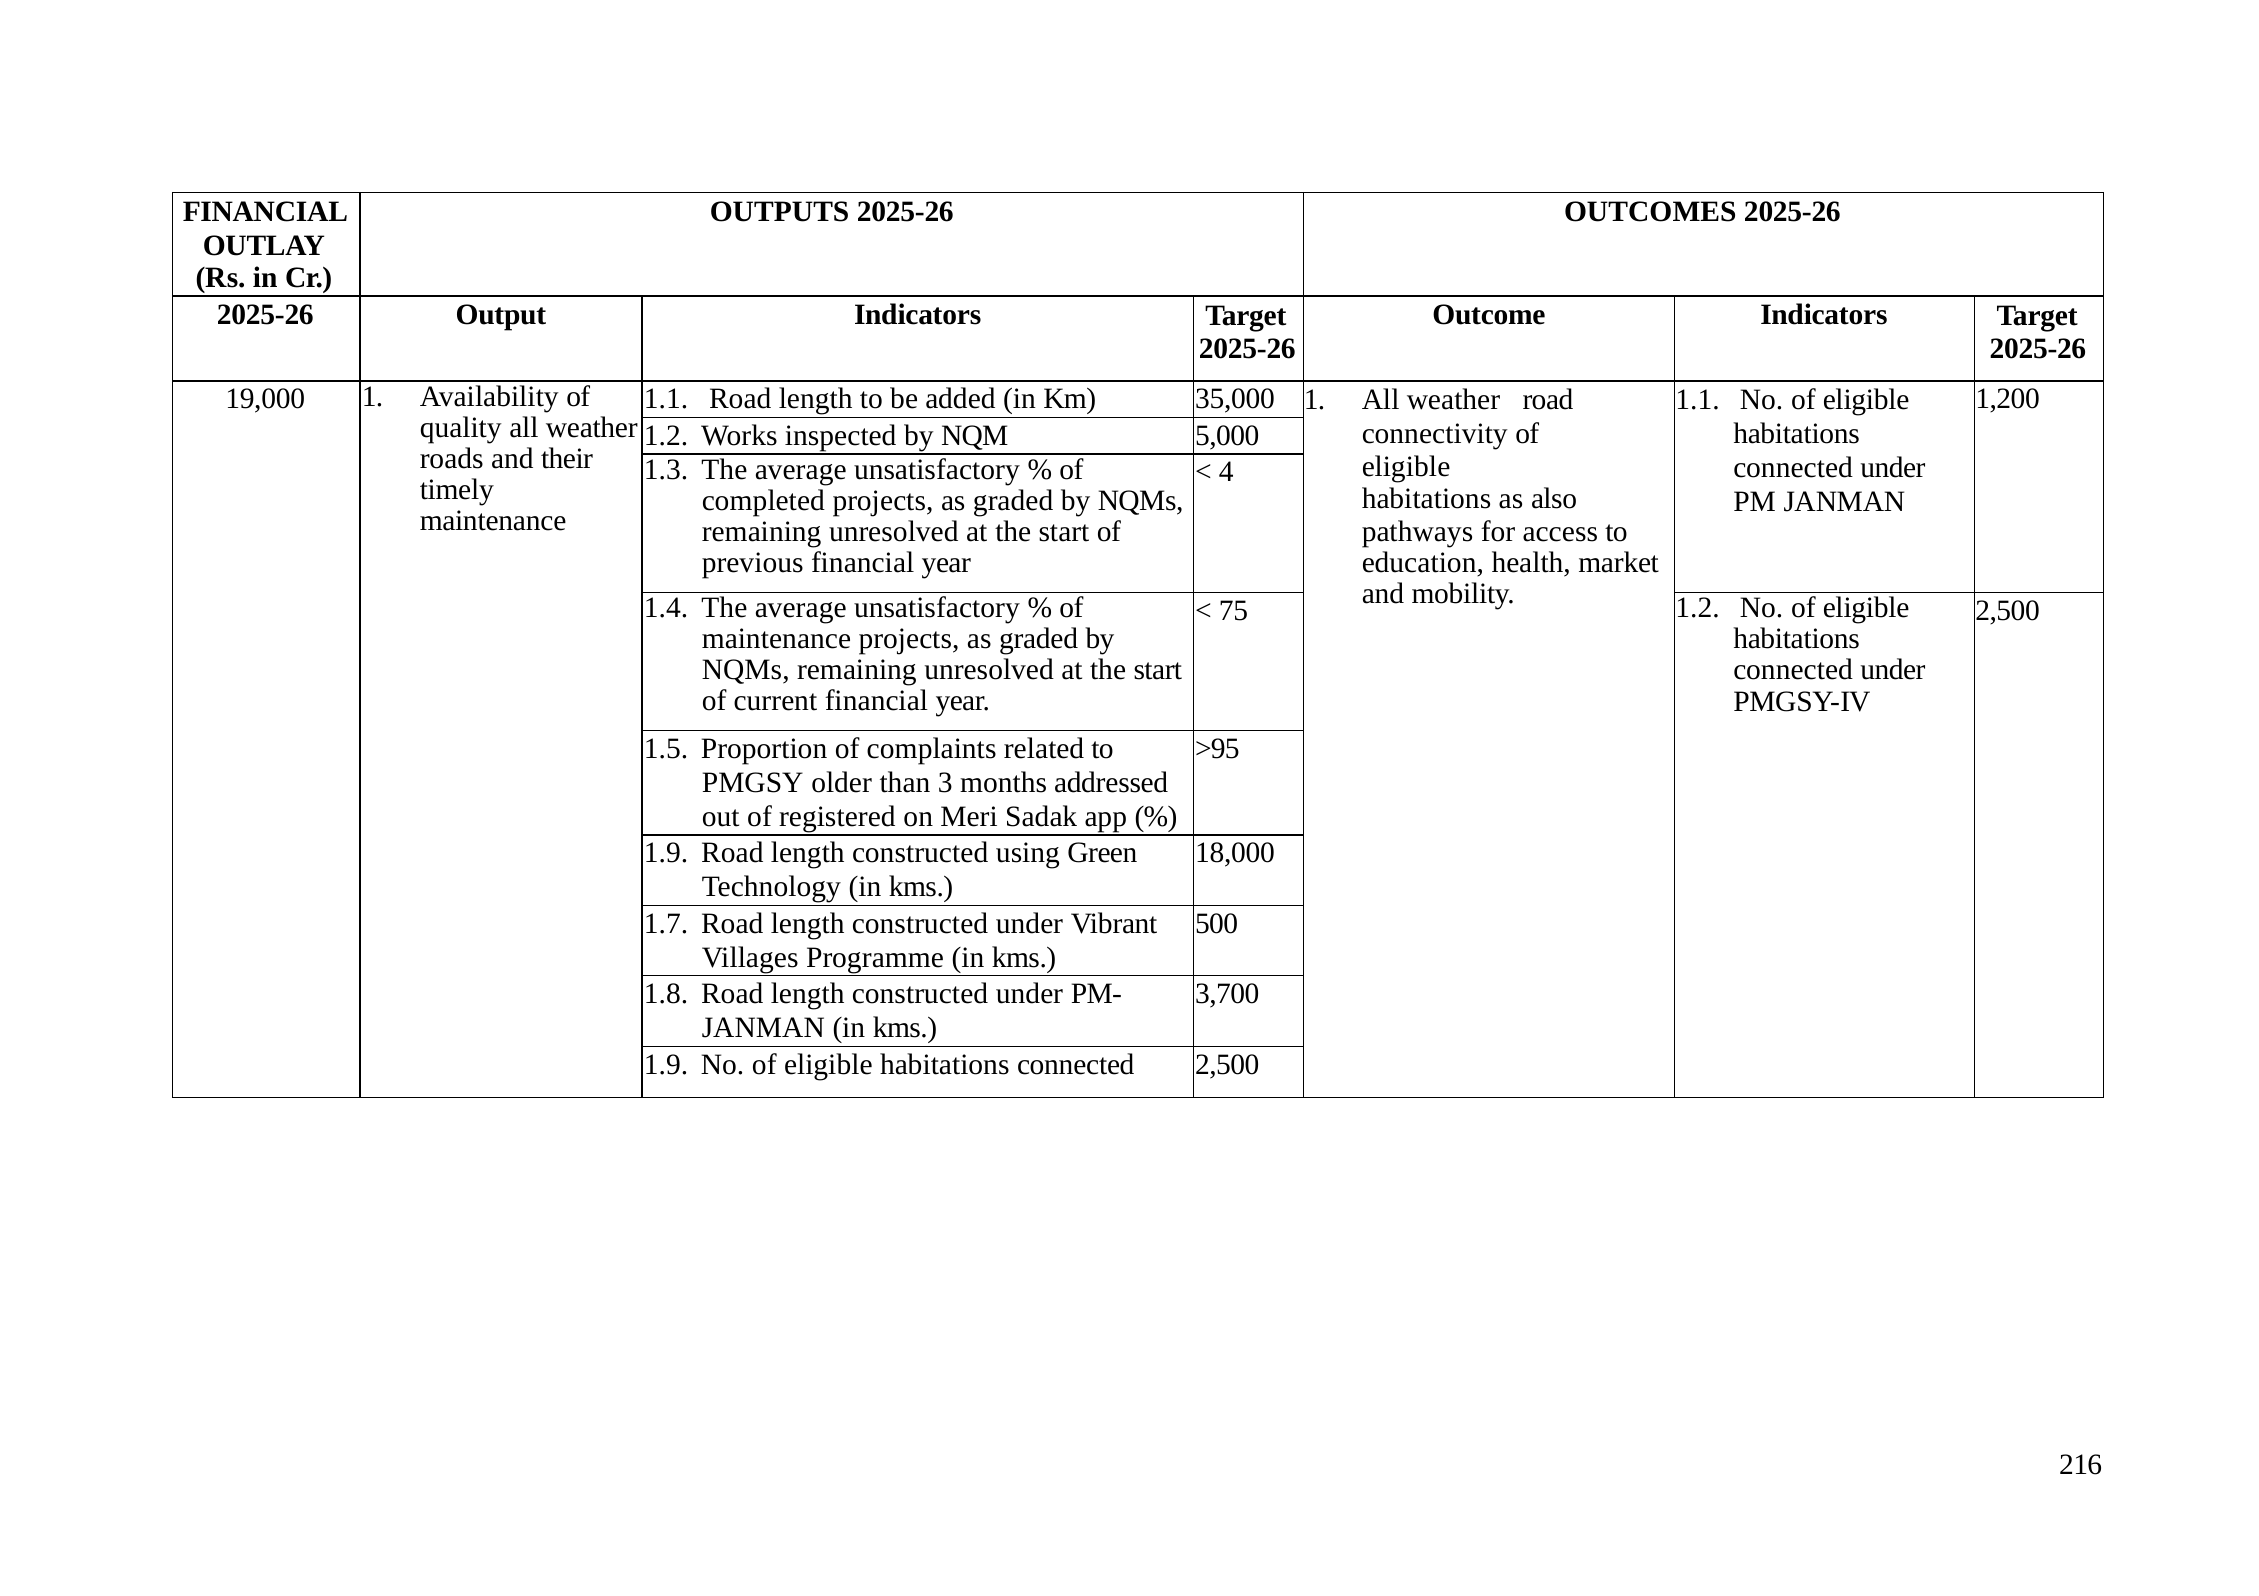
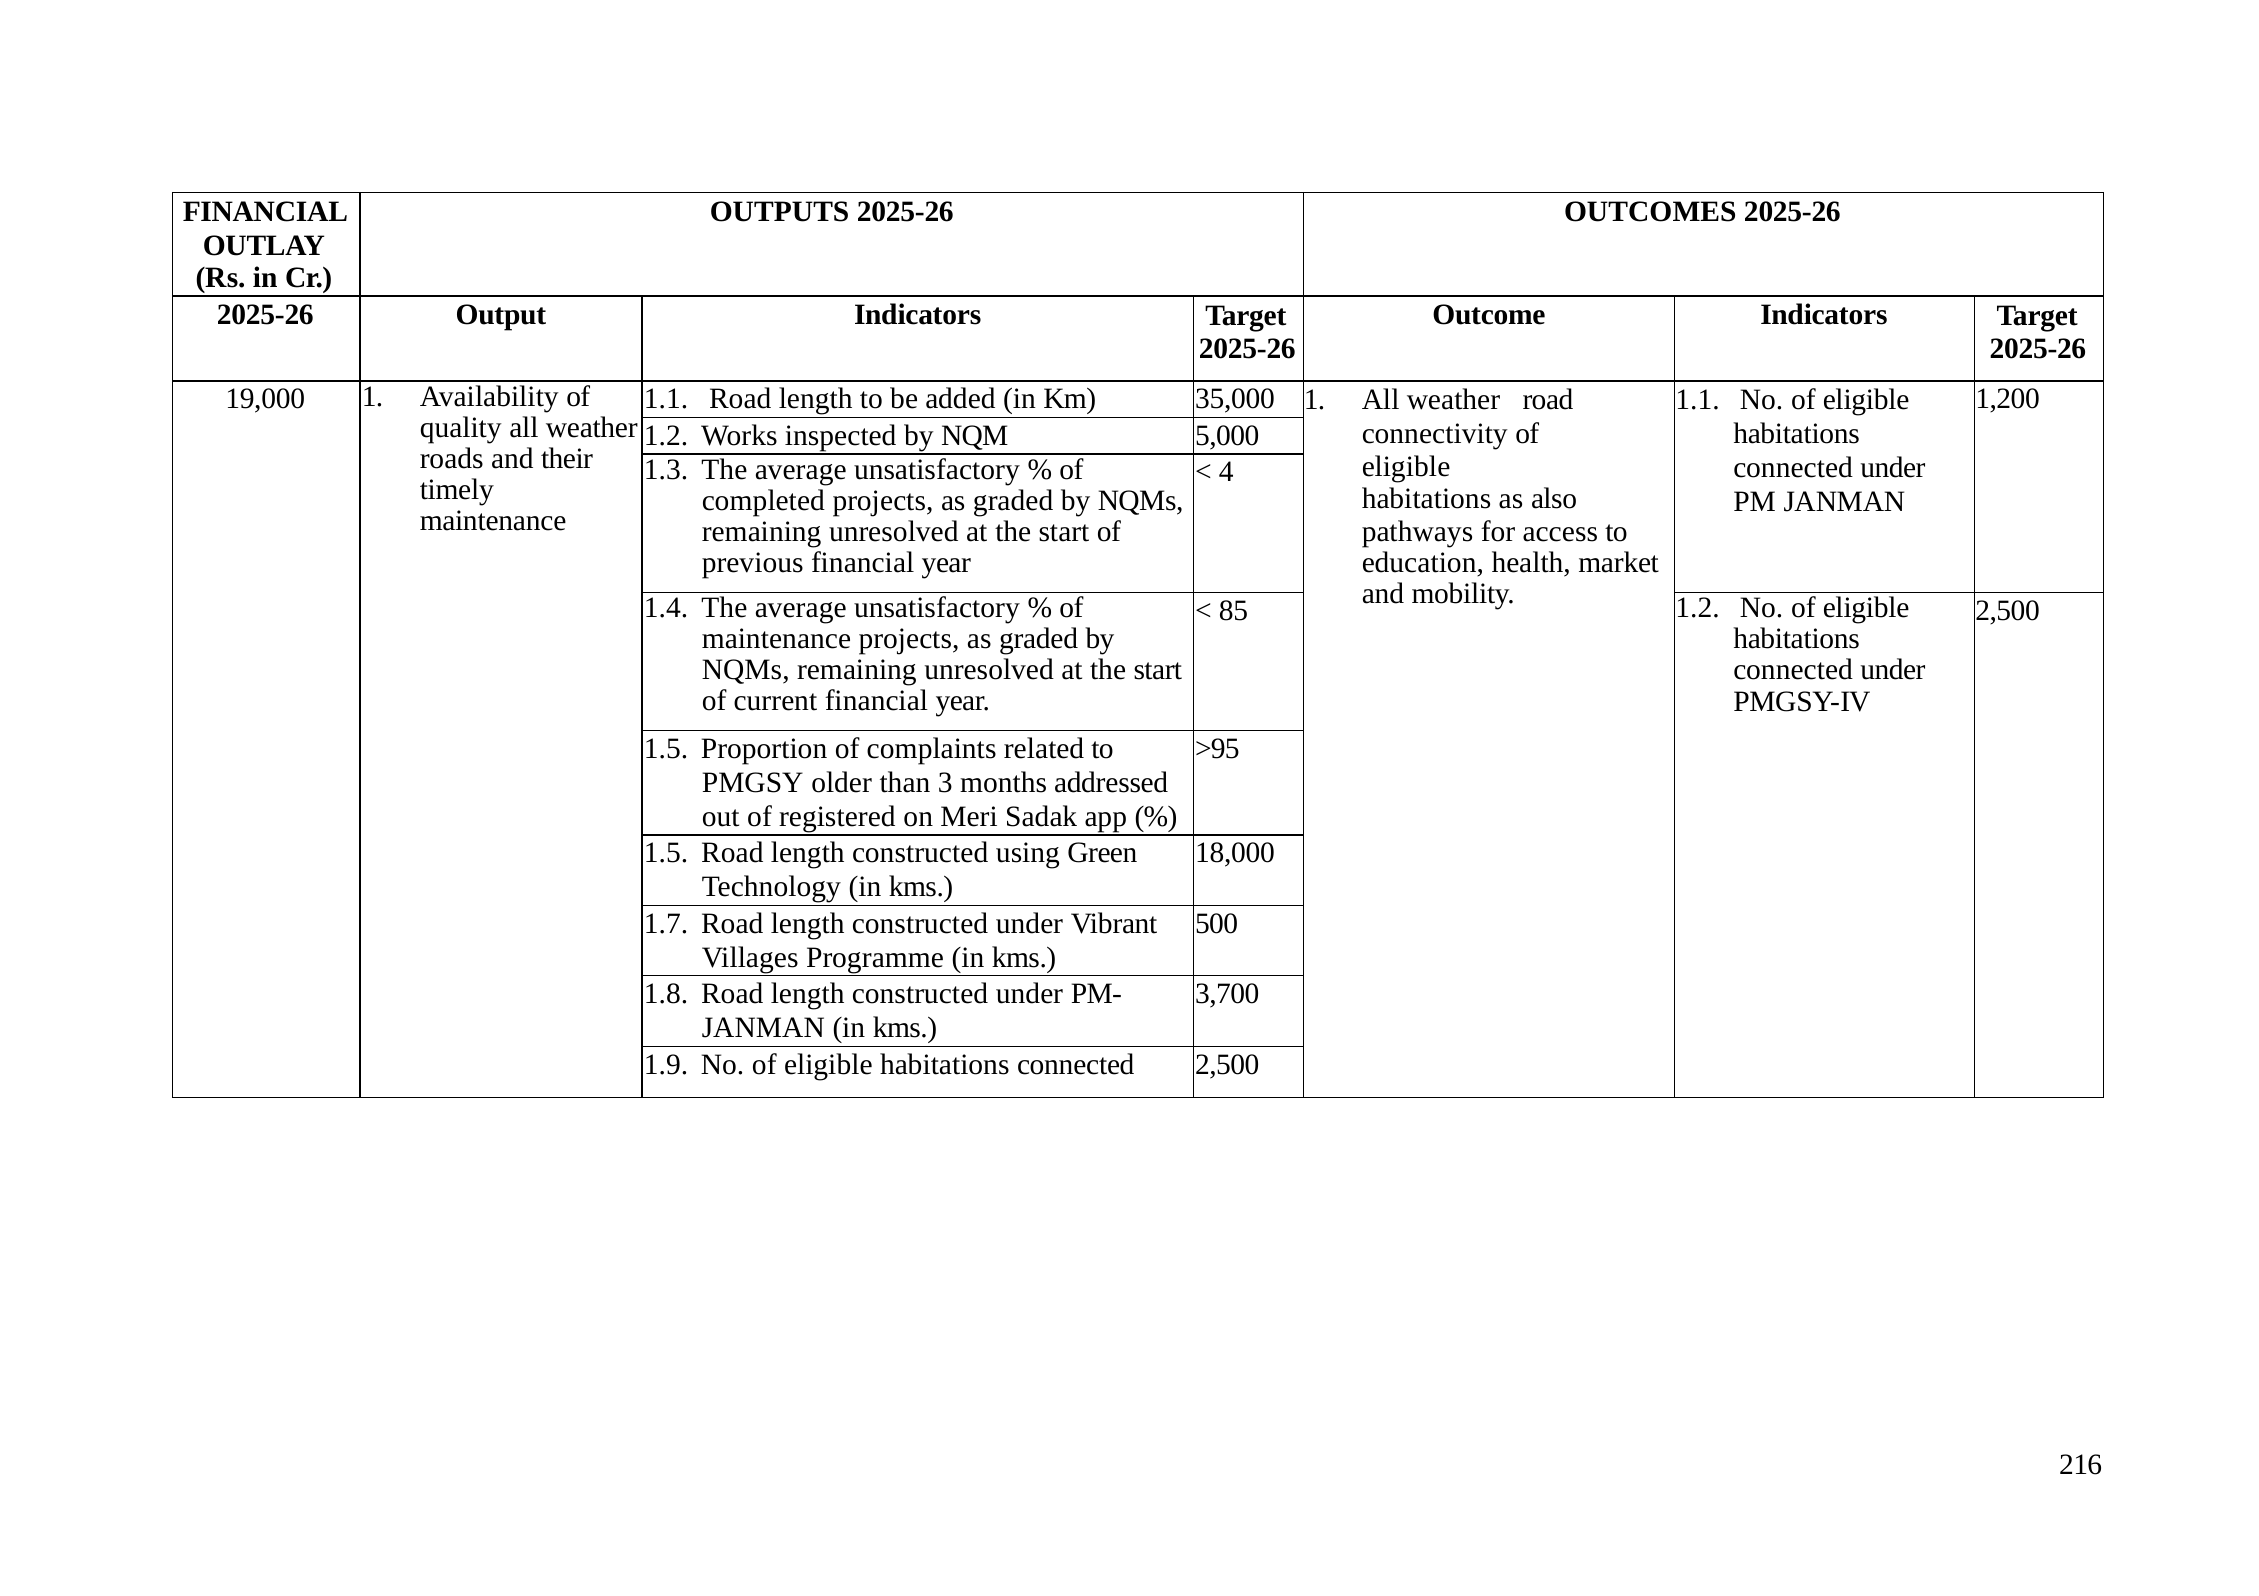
75: 75 -> 85
1.9 at (666, 853): 1.9 -> 1.5
